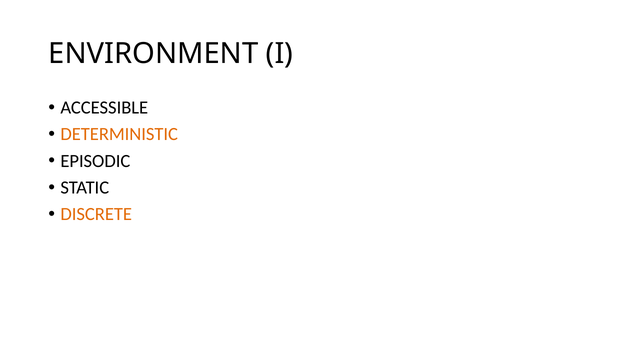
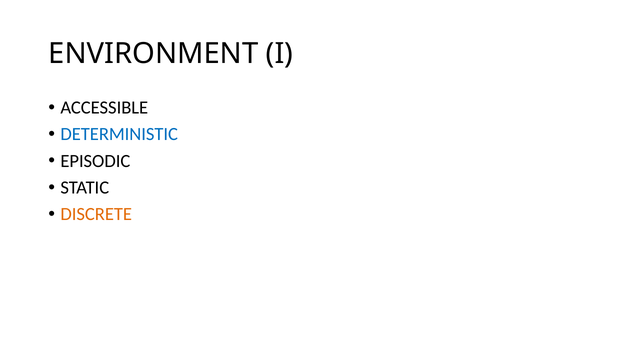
DETERMINISTIC colour: orange -> blue
